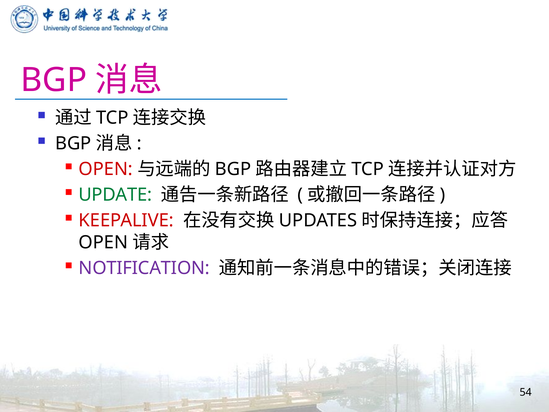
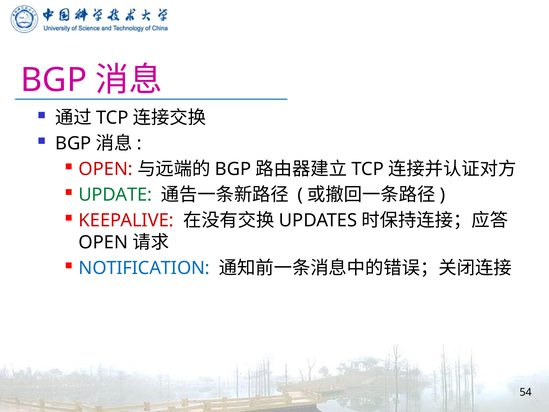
NOTIFICATION colour: purple -> blue
